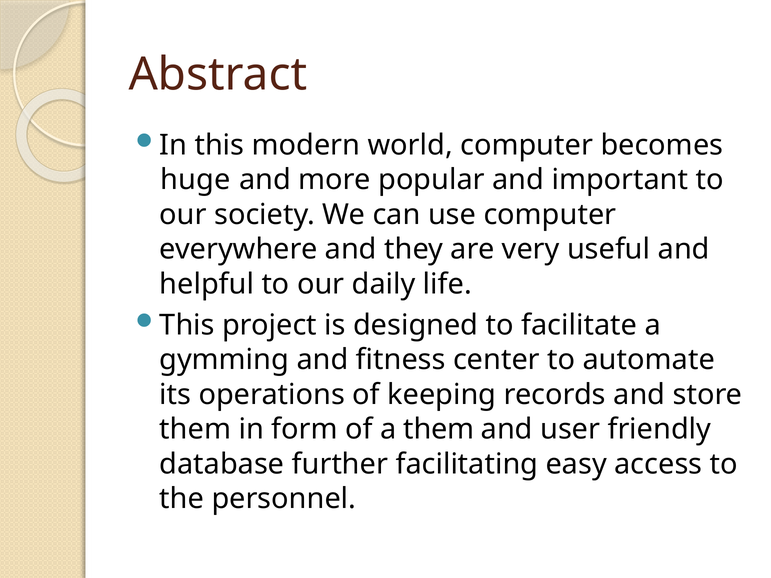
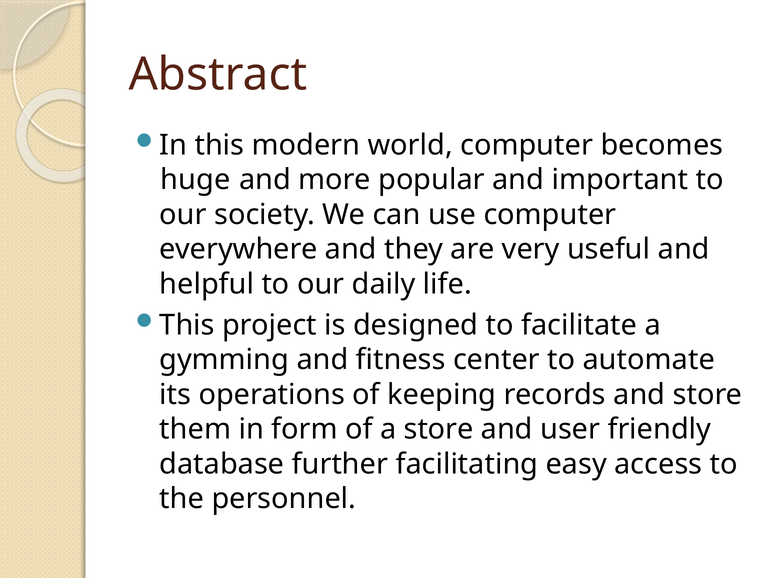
a them: them -> store
